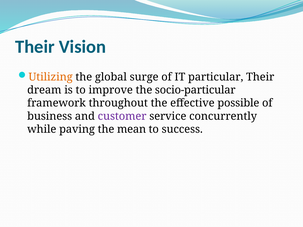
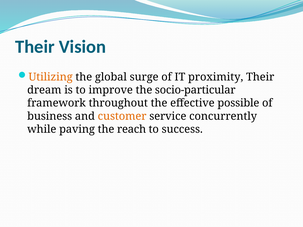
particular: particular -> proximity
customer colour: purple -> orange
mean: mean -> reach
